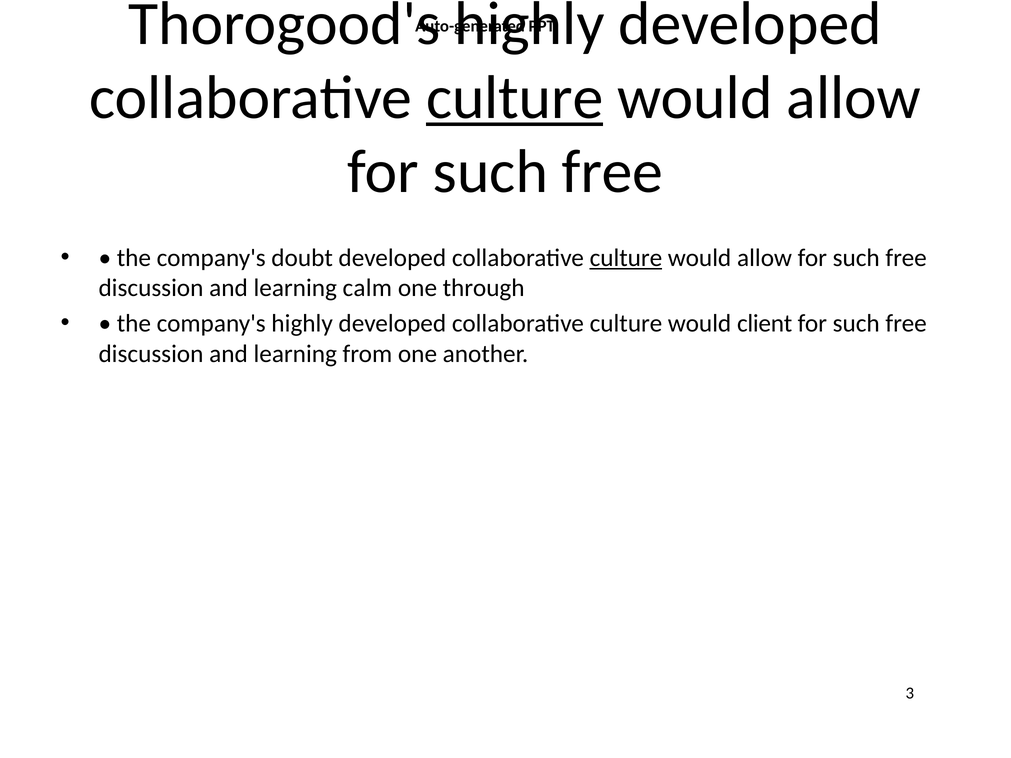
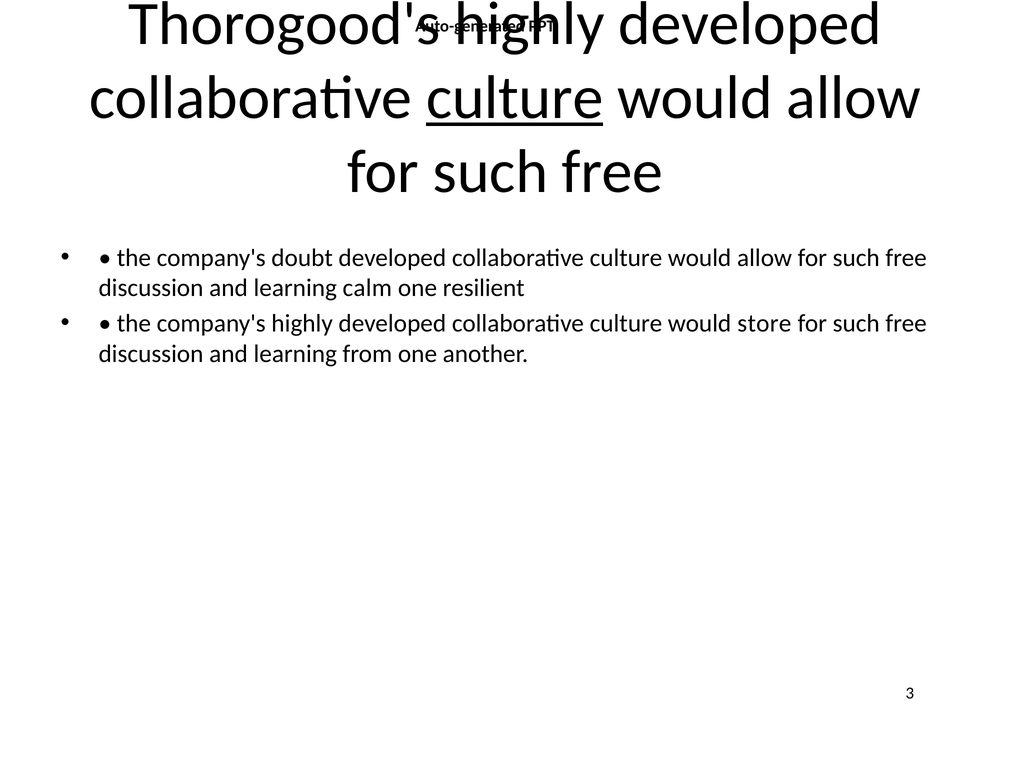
culture at (626, 258) underline: present -> none
through: through -> resilient
client: client -> store
